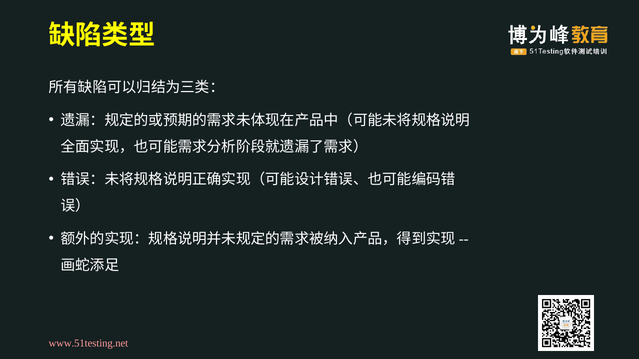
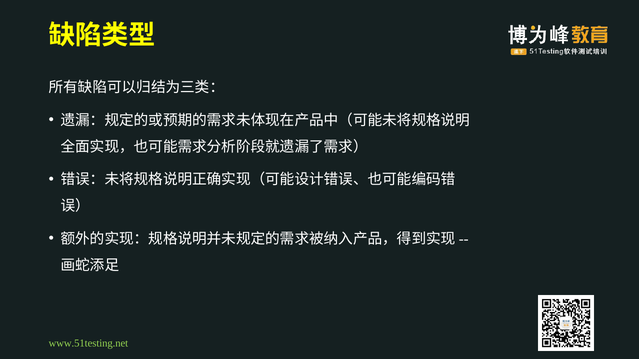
www.51testing.net colour: pink -> light green
